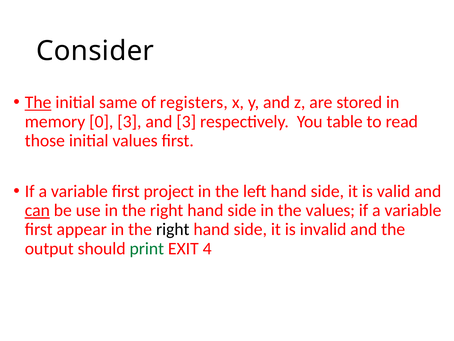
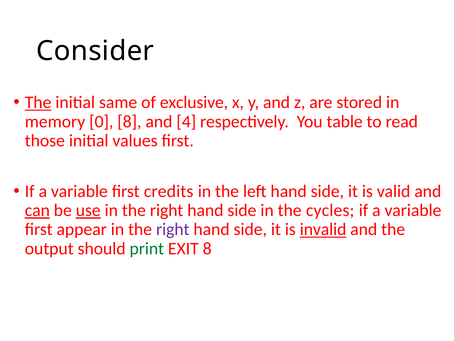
registers: registers -> exclusive
0 3: 3 -> 8
and 3: 3 -> 4
project: project -> credits
use underline: none -> present
the values: values -> cycles
right at (173, 229) colour: black -> purple
invalid underline: none -> present
EXIT 4: 4 -> 8
